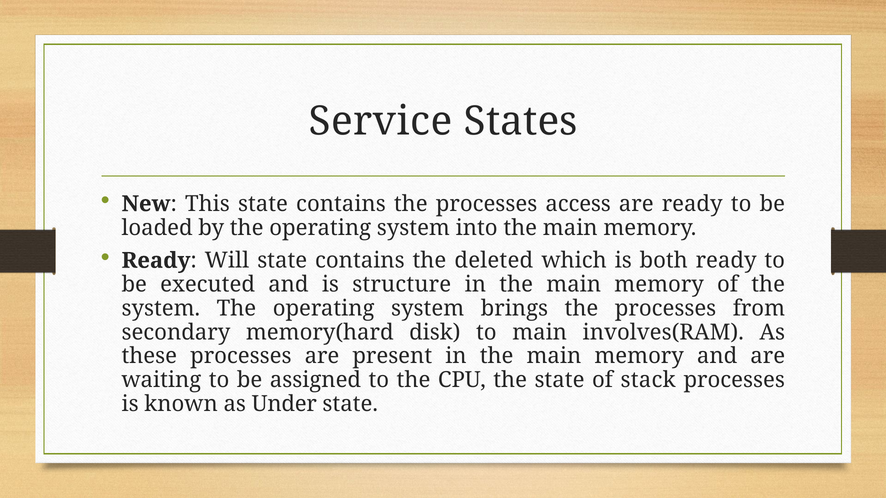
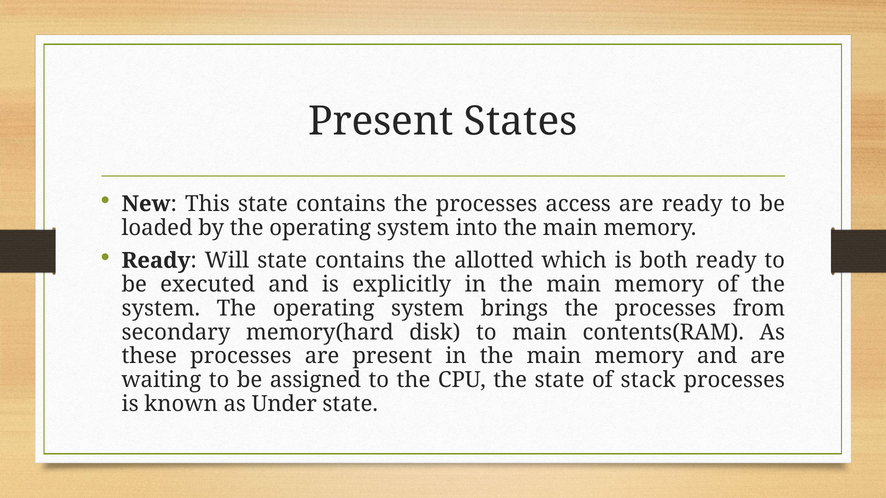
Service at (381, 122): Service -> Present
deleted: deleted -> allotted
structure: structure -> explicitly
involves(RAM: involves(RAM -> contents(RAM
